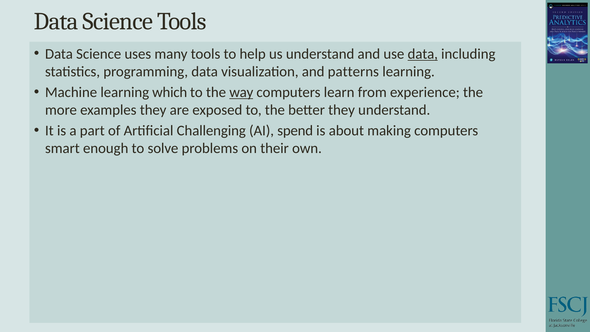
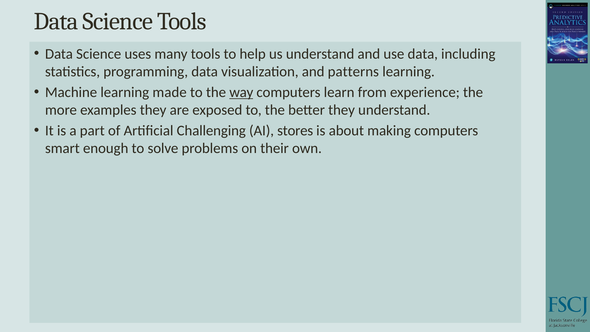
data at (423, 54) underline: present -> none
which: which -> made
spend: spend -> stores
